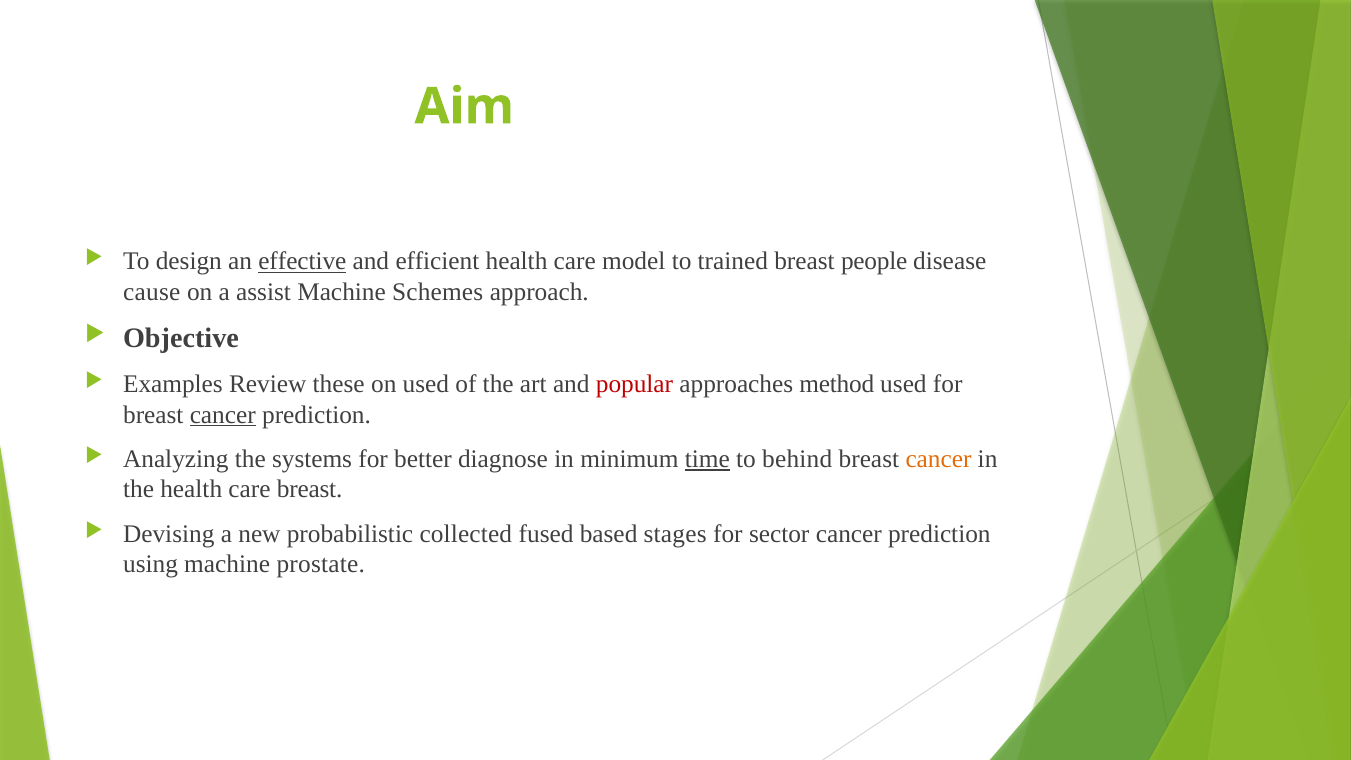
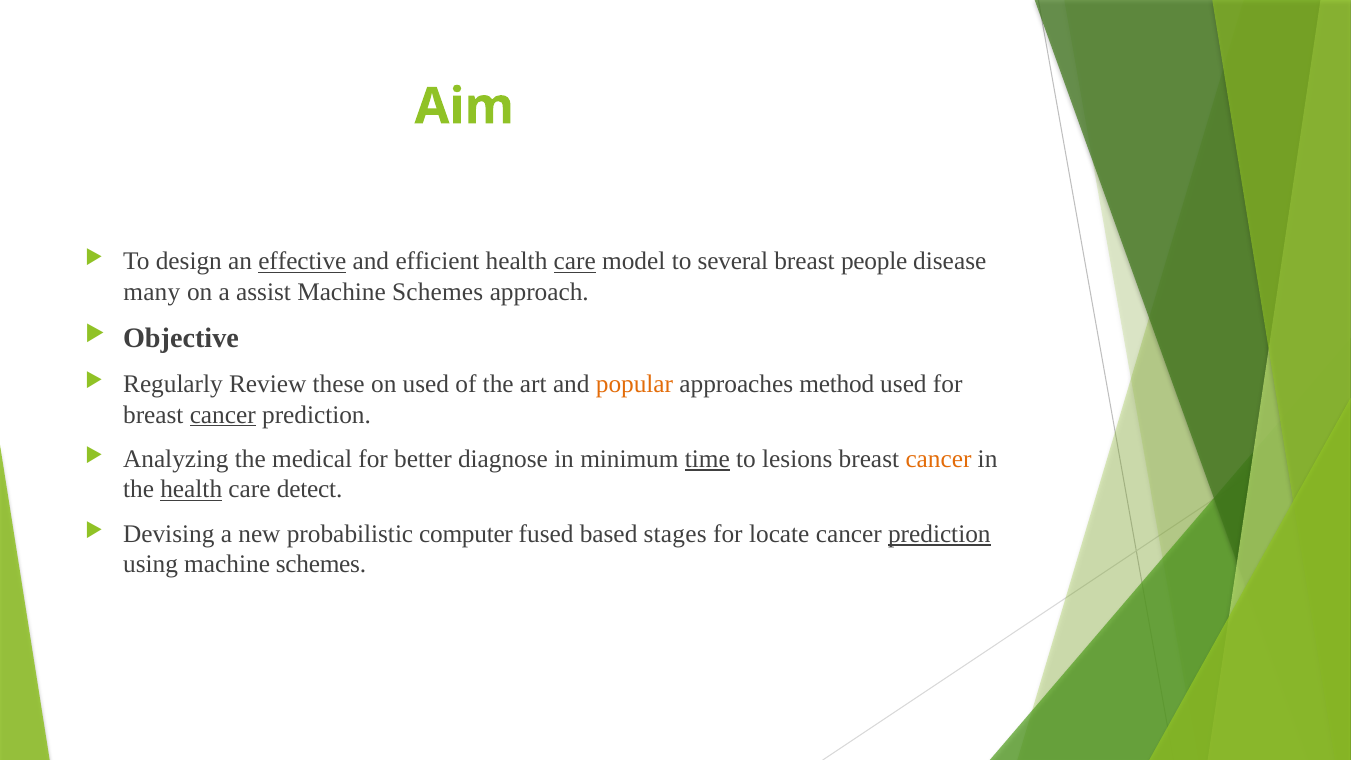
care at (575, 261) underline: none -> present
trained: trained -> several
cause: cause -> many
Examples: Examples -> Regularly
popular colour: red -> orange
systems: systems -> medical
behind: behind -> lesions
health at (191, 489) underline: none -> present
care breast: breast -> detect
collected: collected -> computer
sector: sector -> locate
prediction at (939, 534) underline: none -> present
using machine prostate: prostate -> schemes
